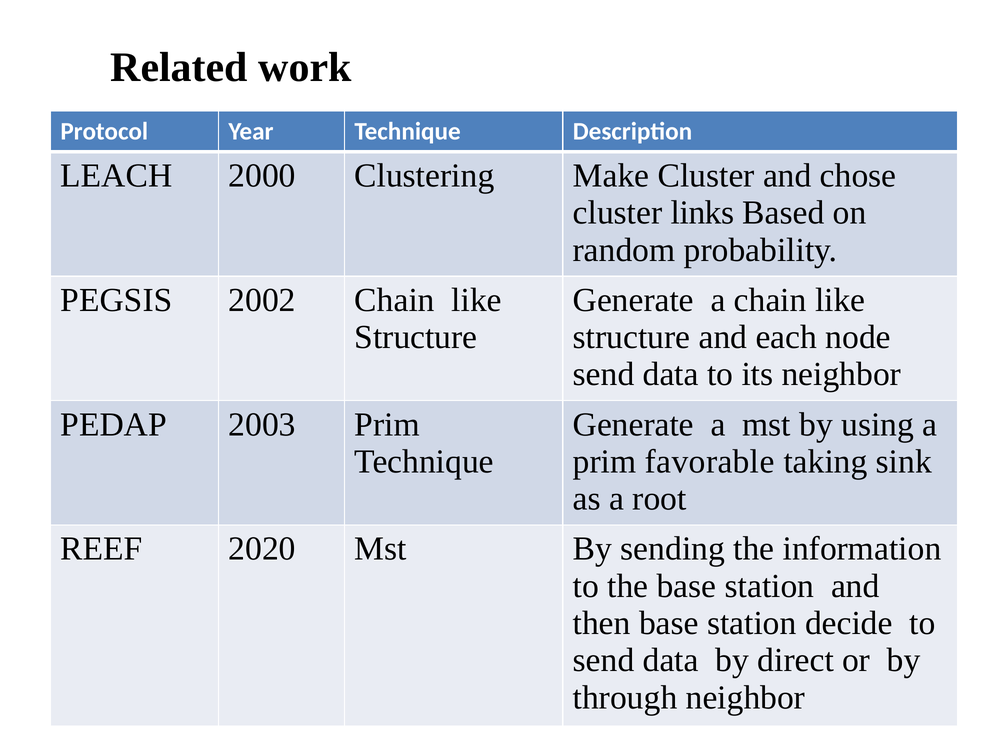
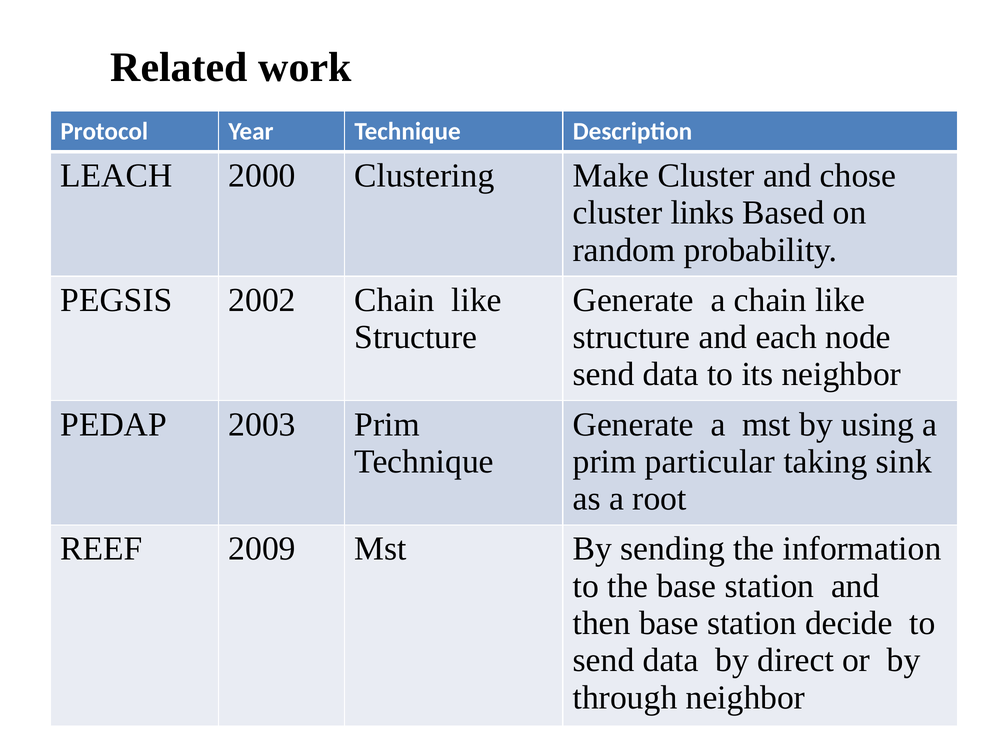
favorable: favorable -> particular
2020: 2020 -> 2009
